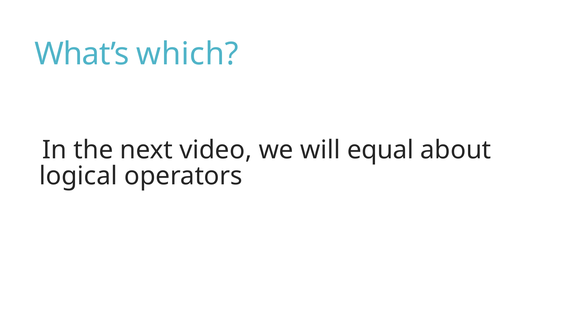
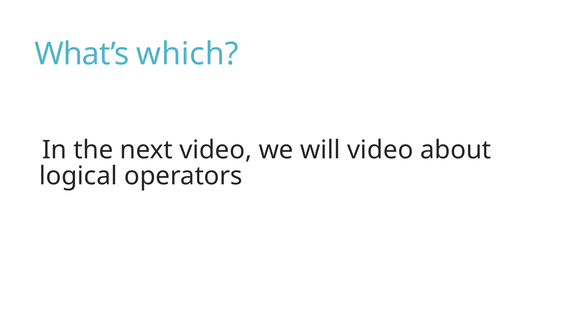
will equal: equal -> video
